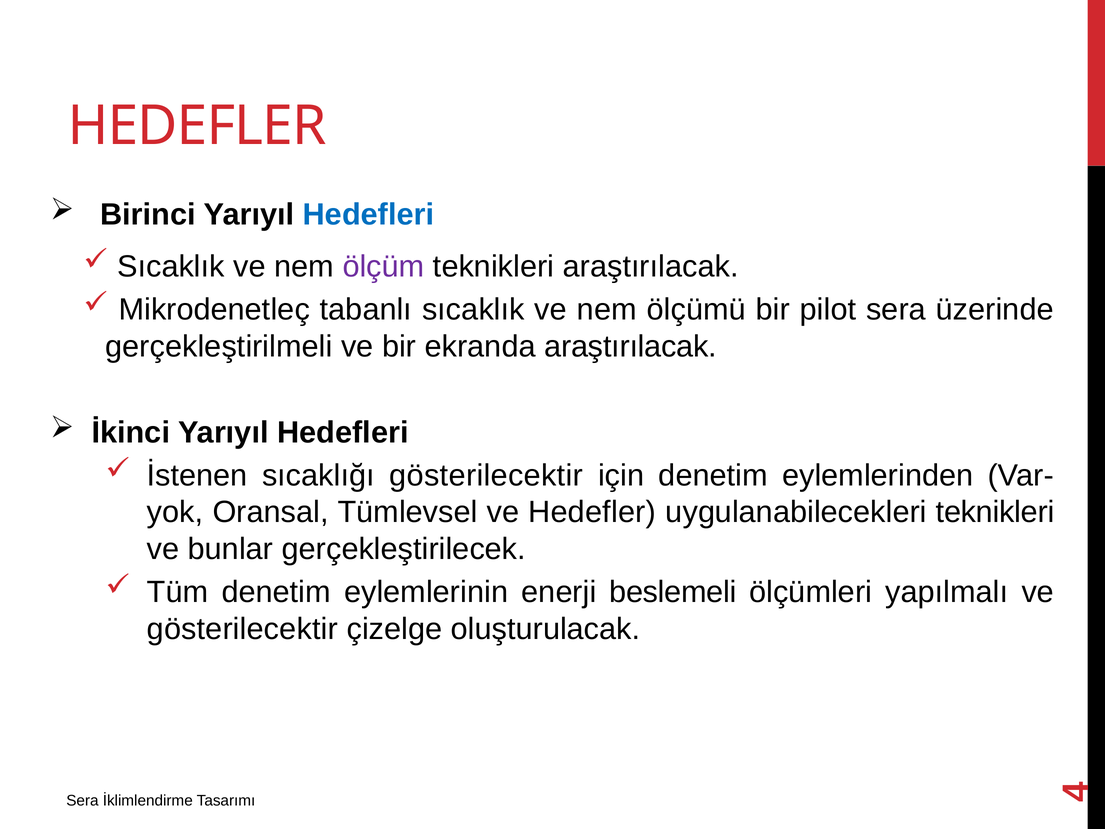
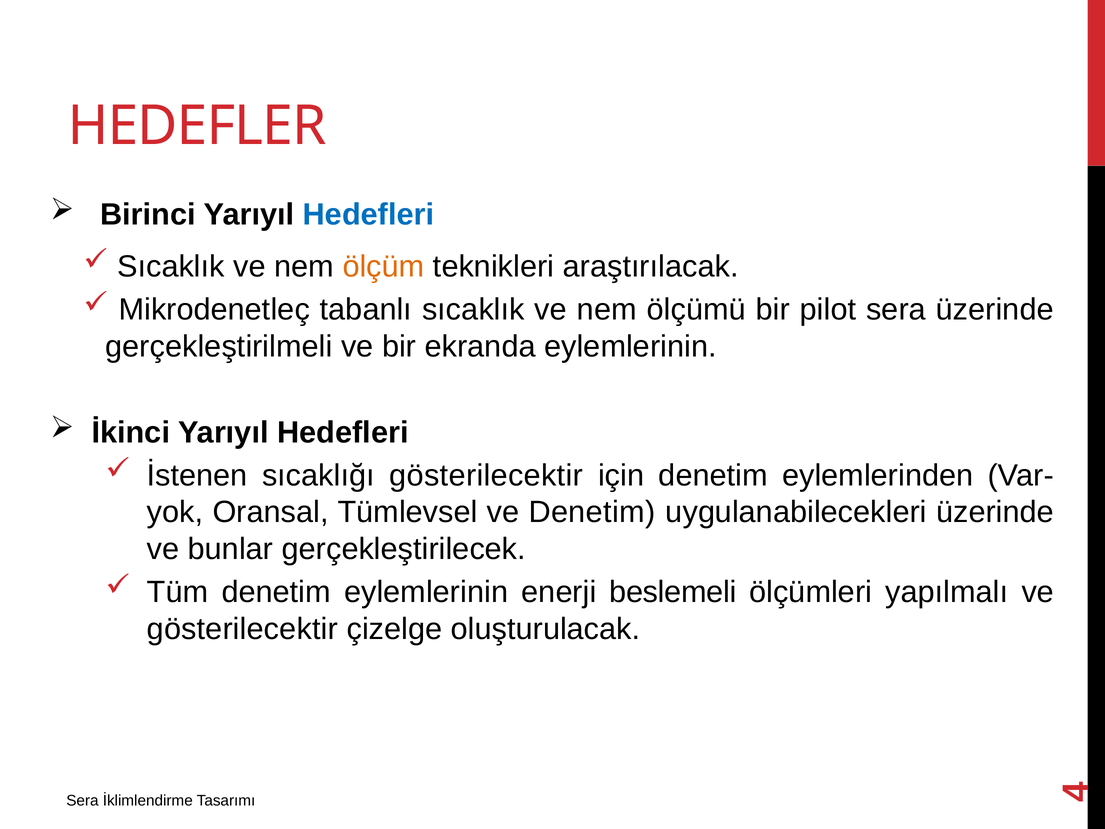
ölçüm colour: purple -> orange
ekranda araştırılacak: araştırılacak -> eylemlerinin
ve Hedefler: Hedefler -> Denetim
uygulanabilecekleri teknikleri: teknikleri -> üzerinde
